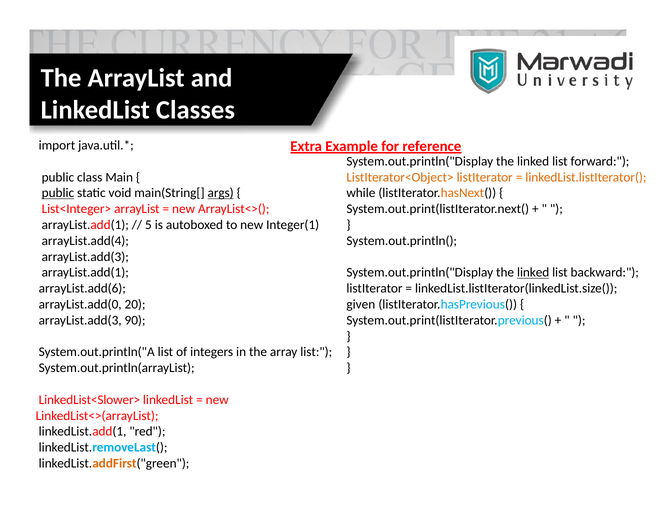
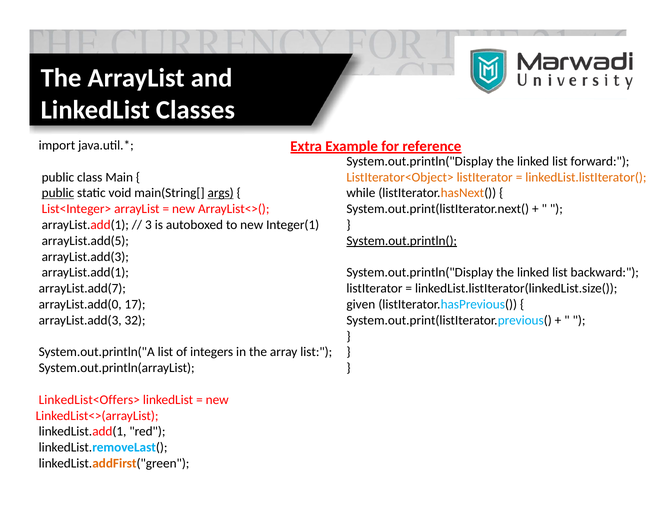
5: 5 -> 3
arrayList.add(4: arrayList.add(4 -> arrayList.add(5
System.out.println( underline: none -> present
linked at (533, 273) underline: present -> none
arrayList.add(6: arrayList.add(6 -> arrayList.add(7
20: 20 -> 17
90: 90 -> 32
LinkedList<Slower>: LinkedList<Slower> -> LinkedList<Offers>
